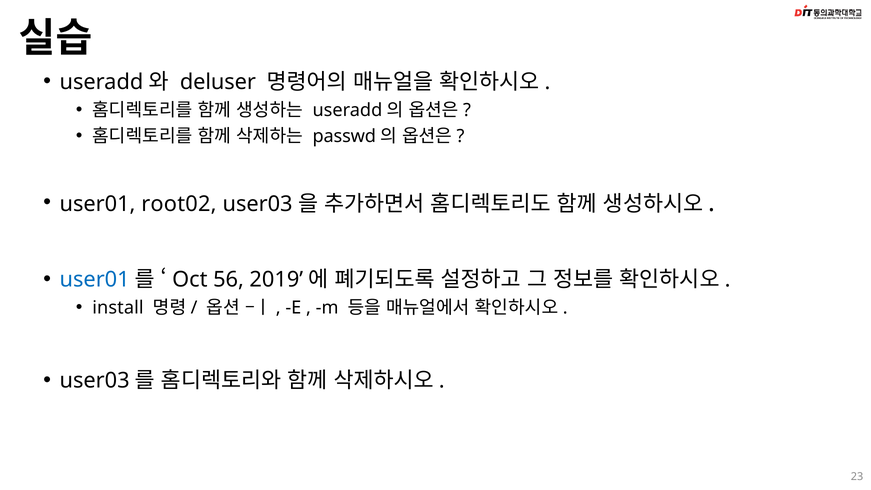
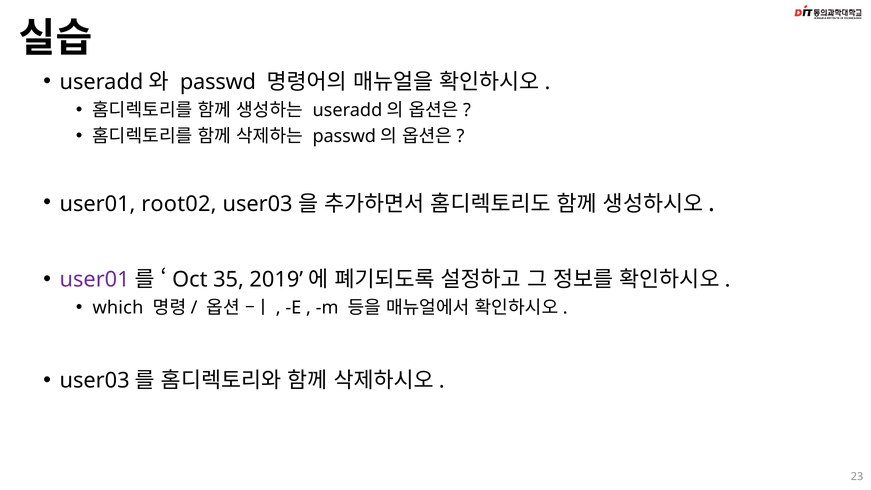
deluser at (218, 82): deluser -> passwd
user01 at (95, 280) colour: blue -> purple
56: 56 -> 35
install: install -> which
